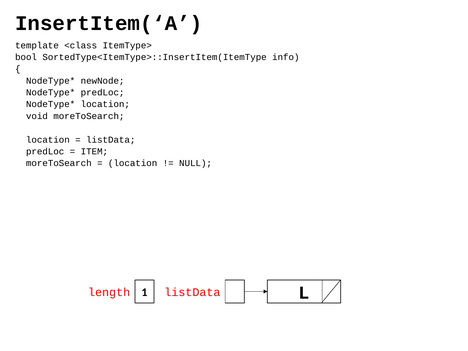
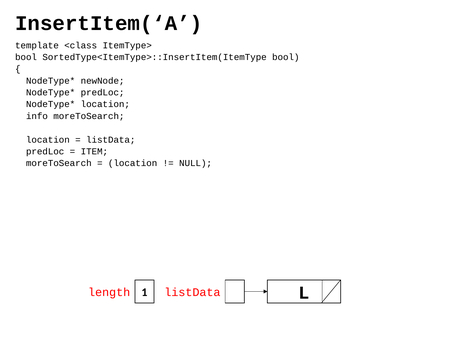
SortedType<ItemType>::InsertItem(ItemType info: info -> bool
void: void -> info
